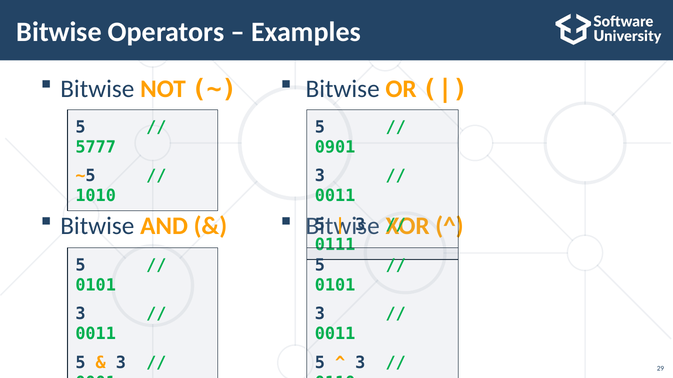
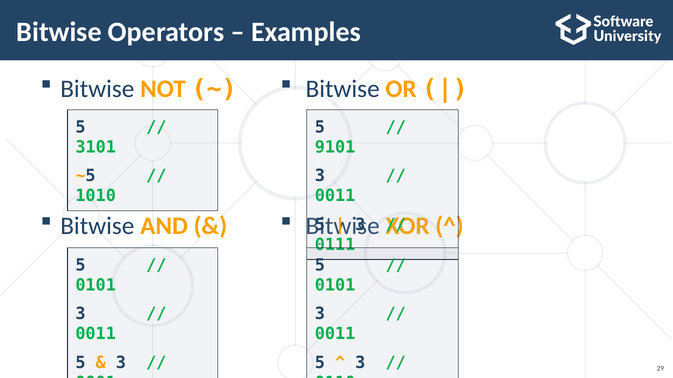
5777: 5777 -> 3101
0901: 0901 -> 9101
